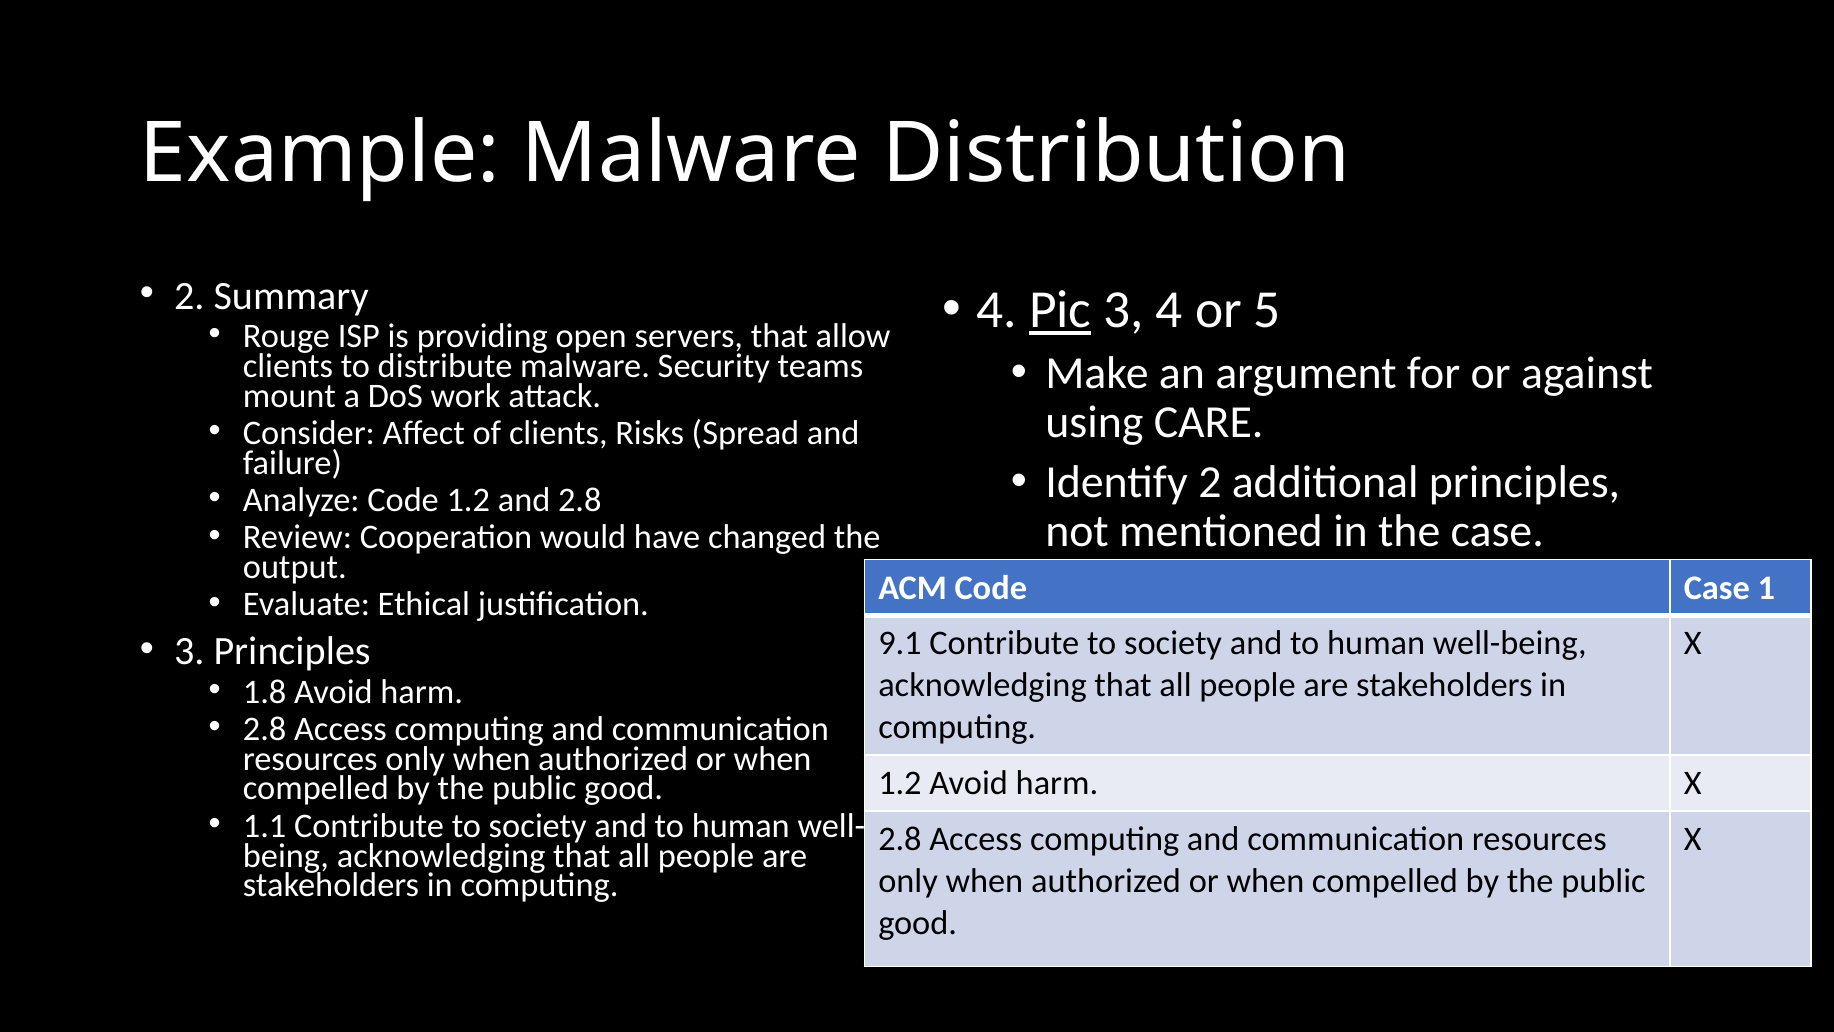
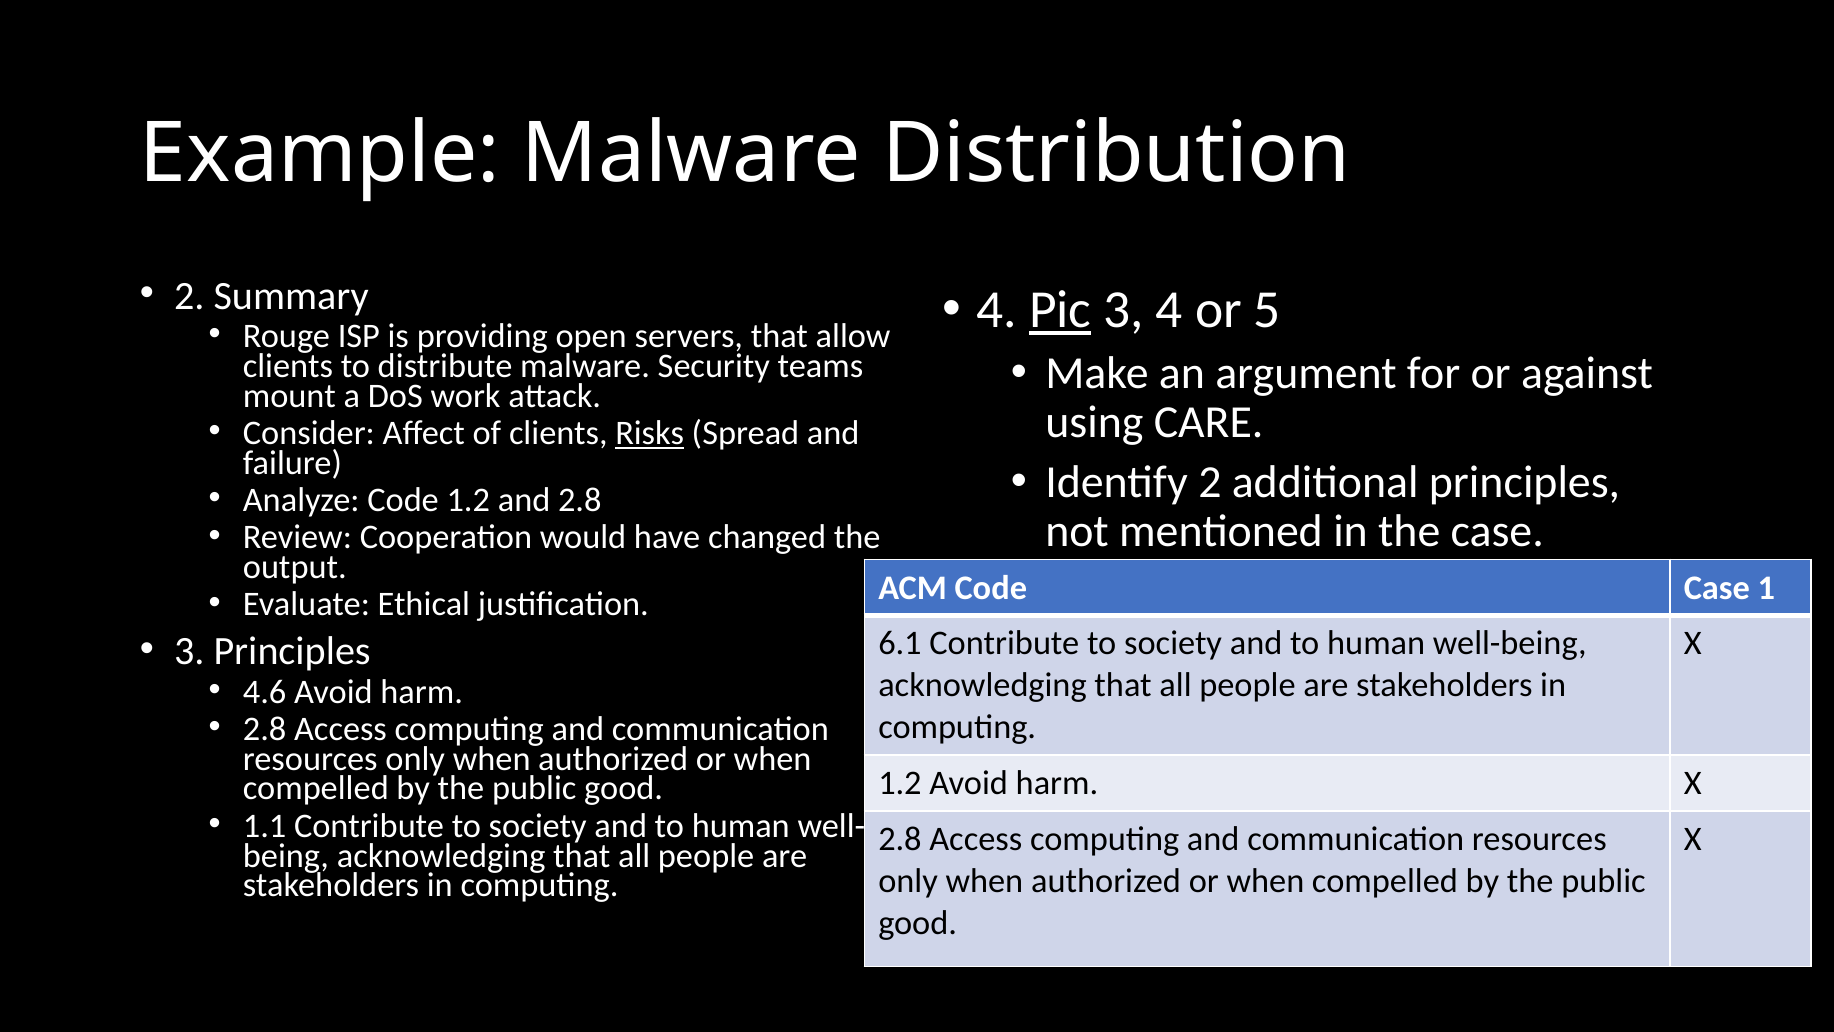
Risks underline: none -> present
9.1: 9.1 -> 6.1
1.8: 1.8 -> 4.6
